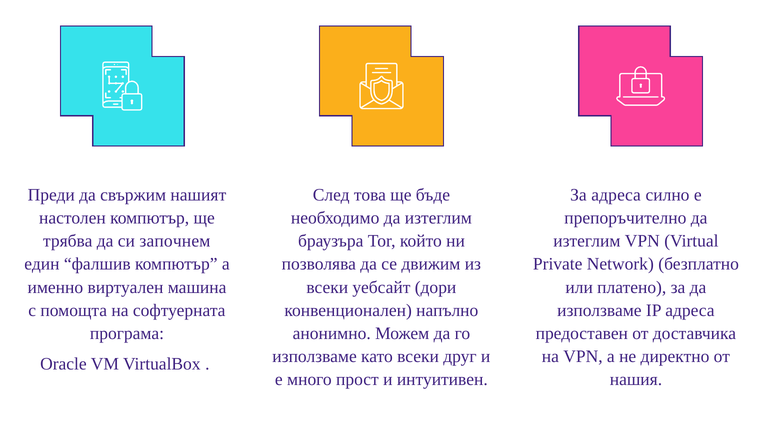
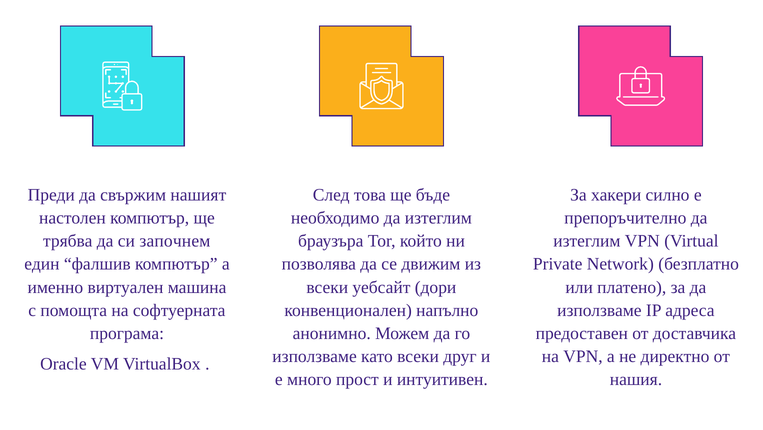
За адреса: адреса -> хакери
